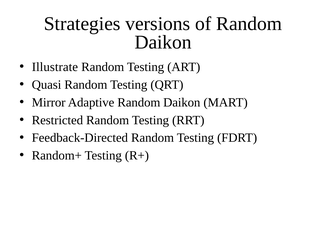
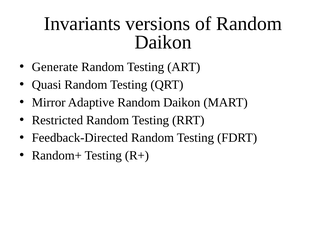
Strategies: Strategies -> Invariants
Illustrate: Illustrate -> Generate
